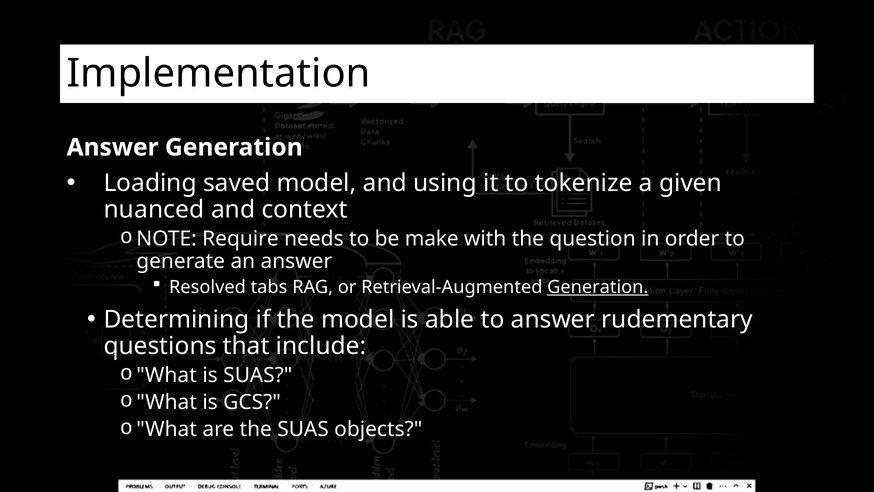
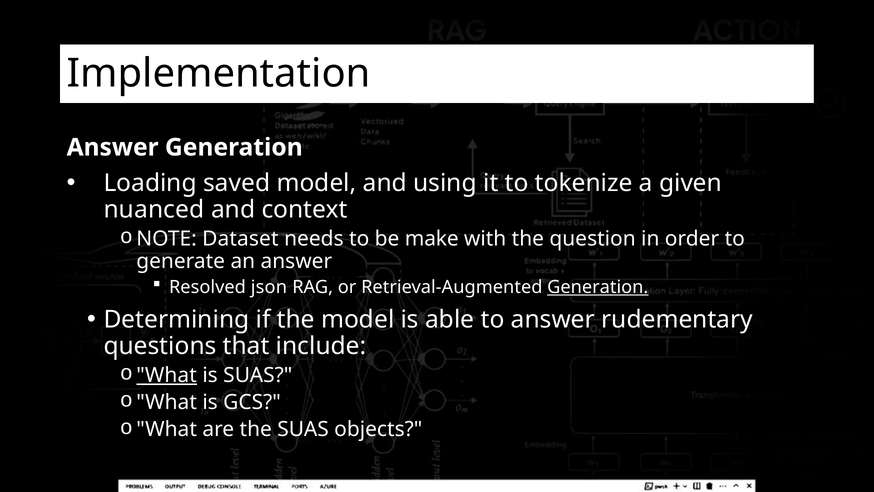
Require: Require -> Dataset
tabs: tabs -> json
What at (167, 375) underline: none -> present
